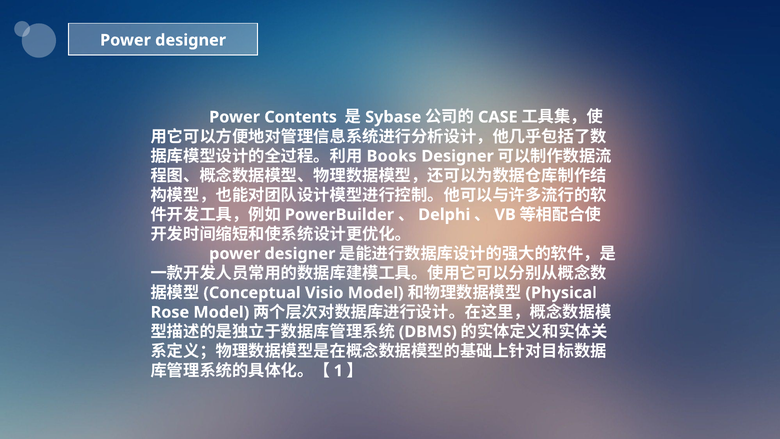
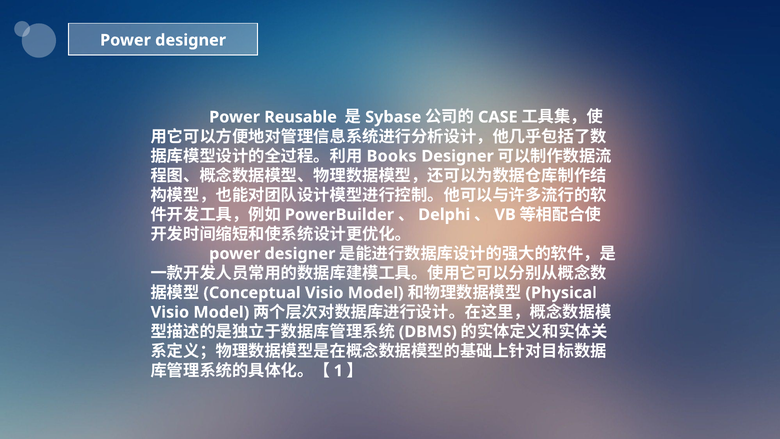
Contents: Contents -> Reusable
Rose at (170, 312): Rose -> Visio
